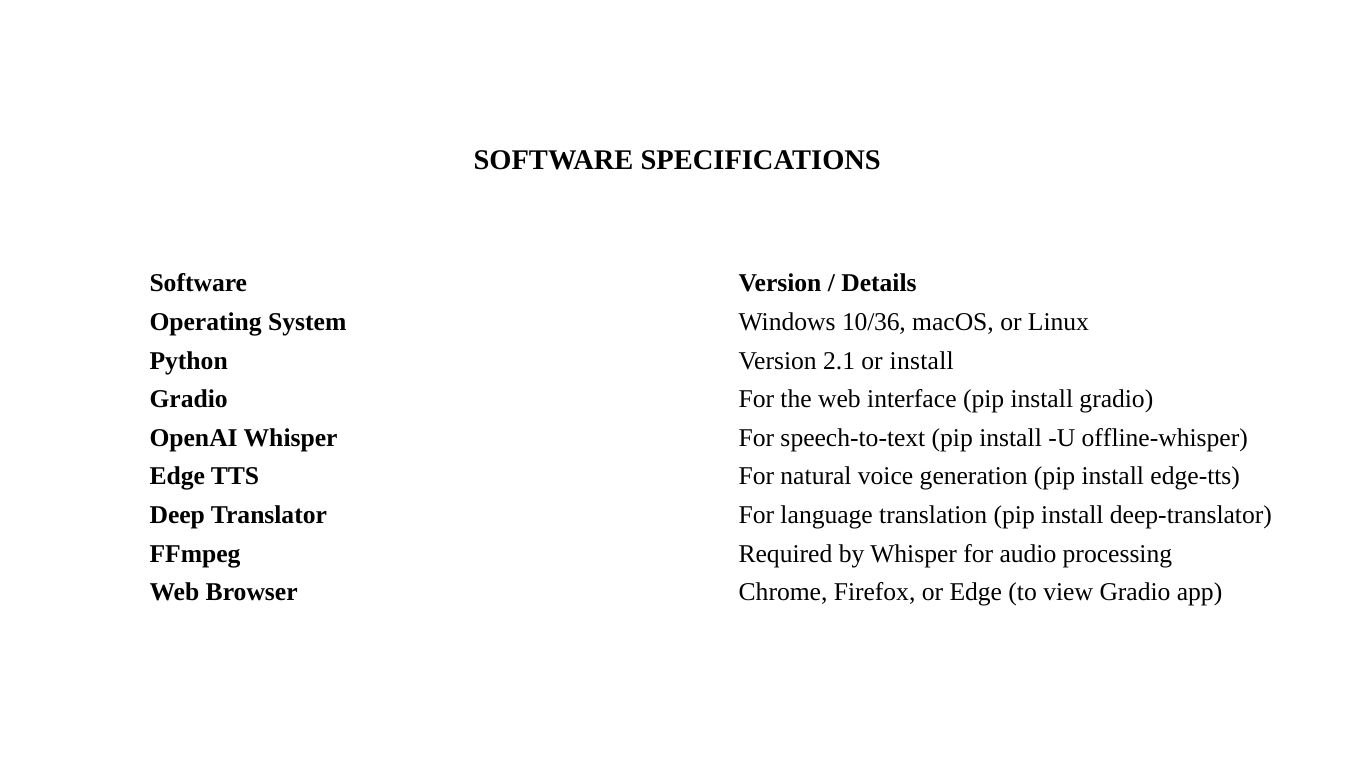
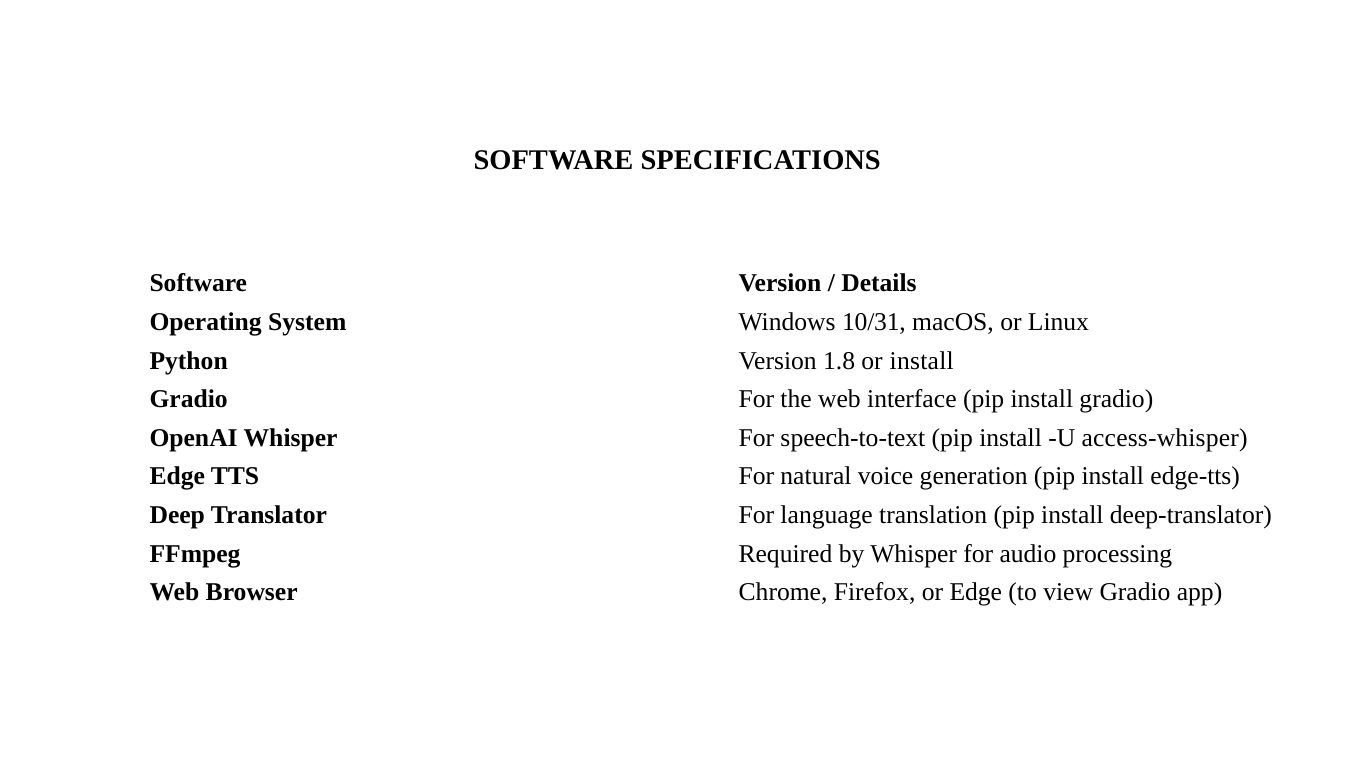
10/36: 10/36 -> 10/31
2.1: 2.1 -> 1.8
offline-whisper: offline-whisper -> access-whisper
